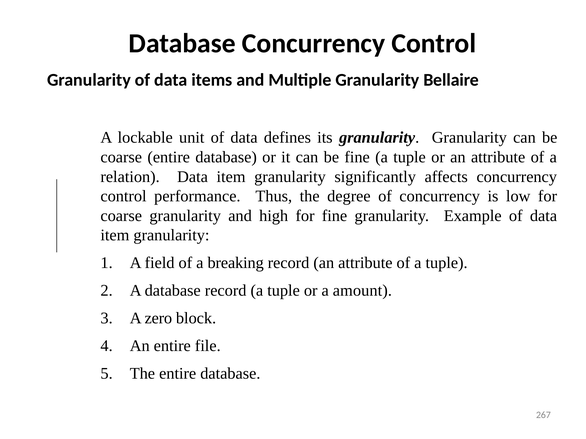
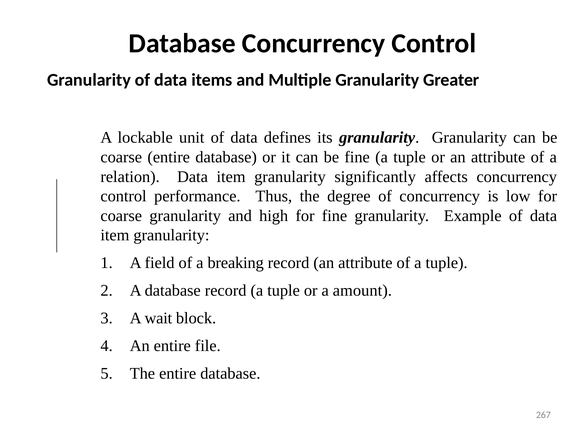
Bellaire: Bellaire -> Greater
zero: zero -> wait
